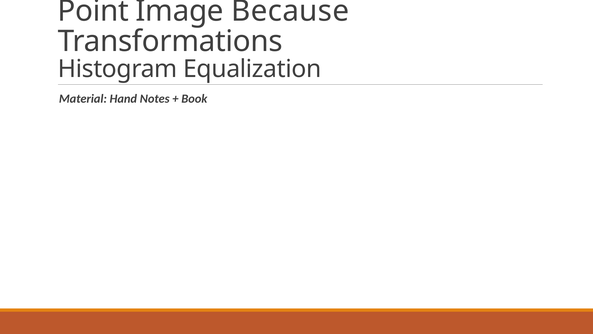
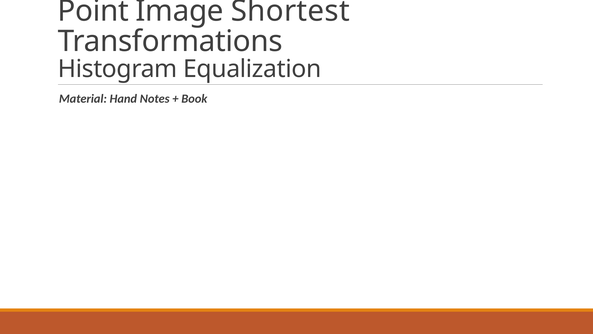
Because: Because -> Shortest
